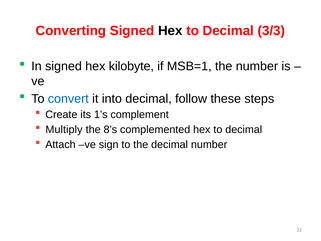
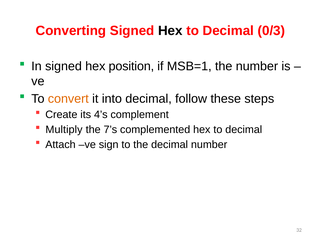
3/3: 3/3 -> 0/3
kilobyte: kilobyte -> position
convert colour: blue -> orange
1’s: 1’s -> 4’s
8’s: 8’s -> 7’s
